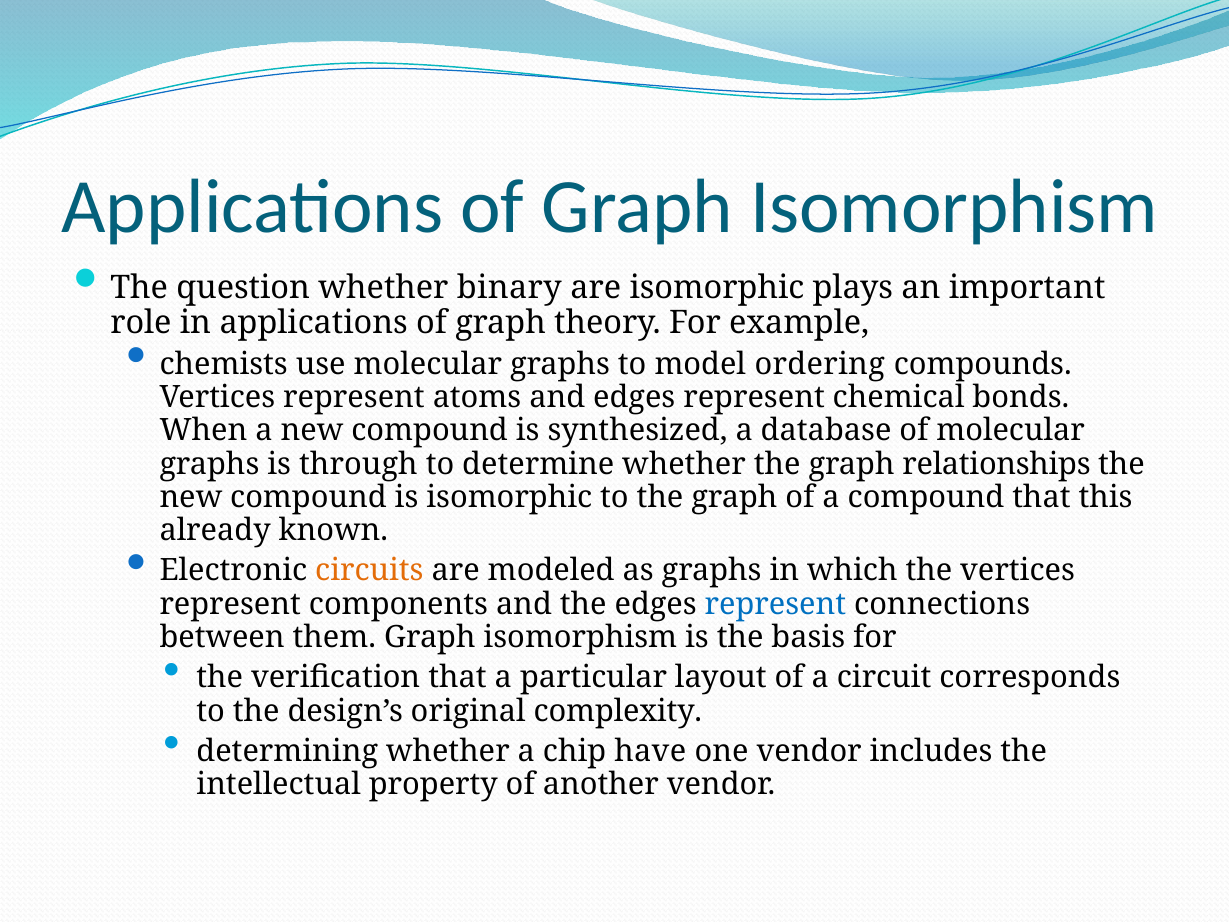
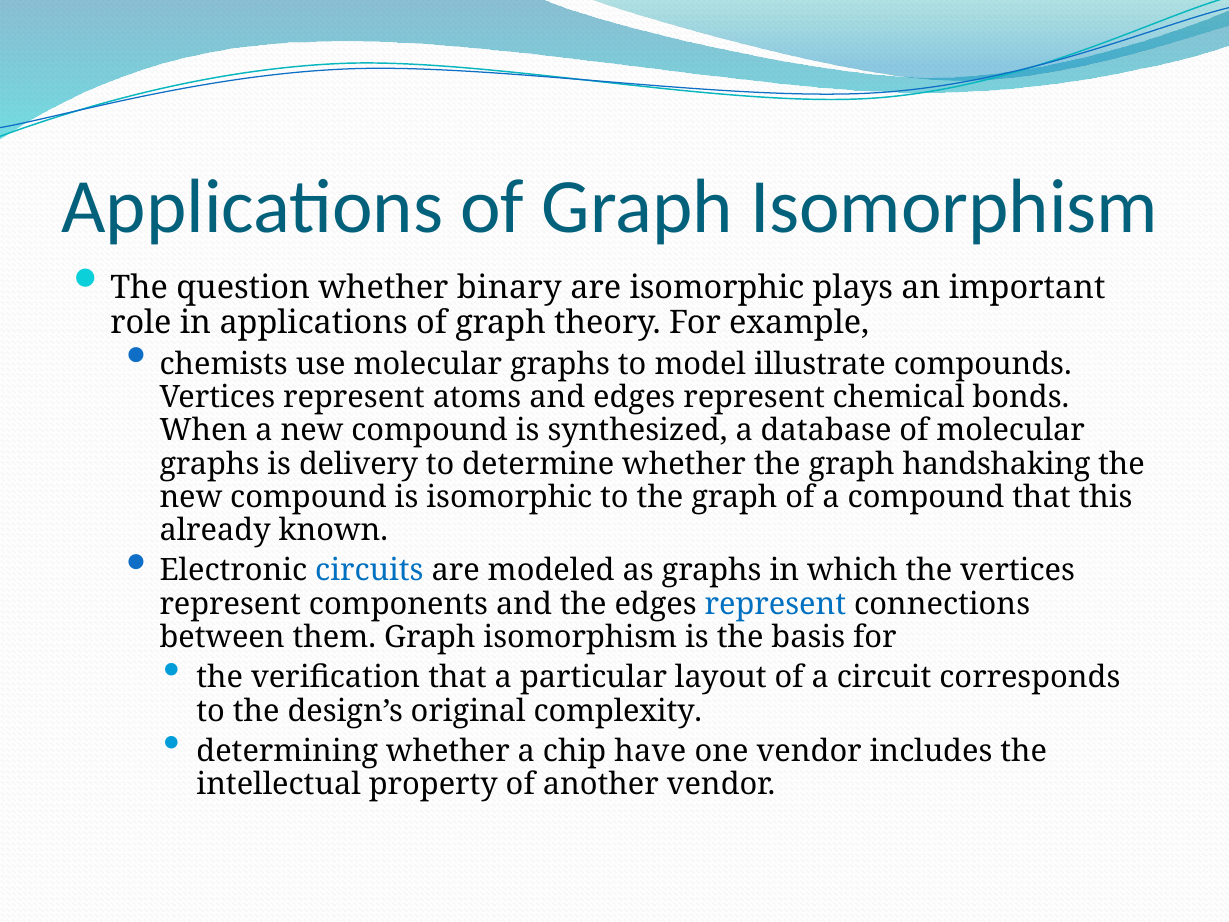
ordering: ordering -> illustrate
through: through -> delivery
relationships: relationships -> handshaking
circuits colour: orange -> blue
